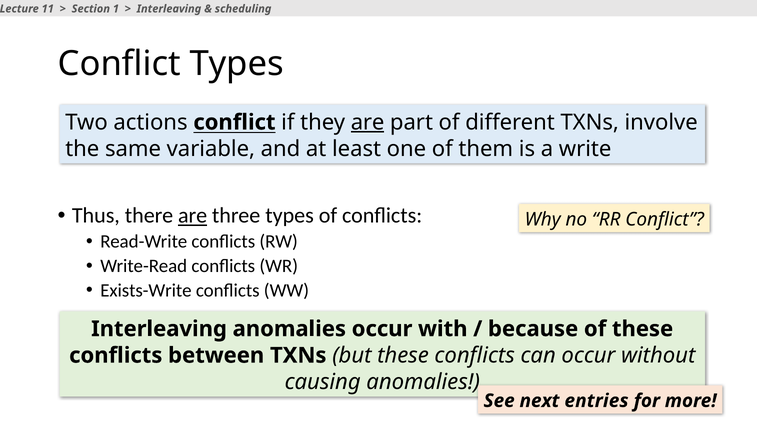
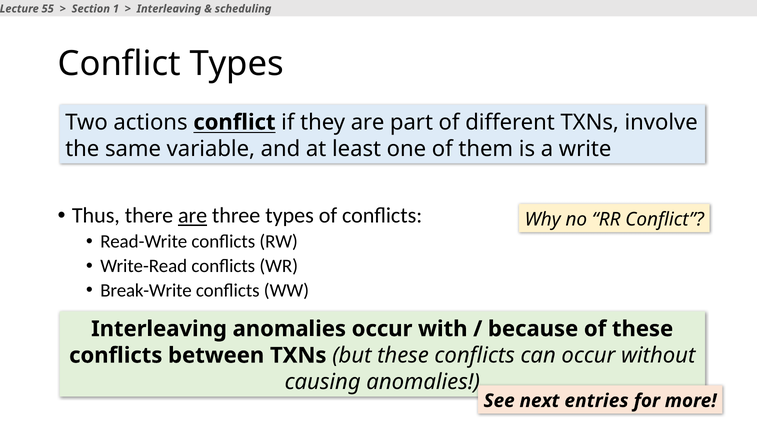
11: 11 -> 55
are at (368, 122) underline: present -> none
Exists-Write: Exists-Write -> Break-Write
